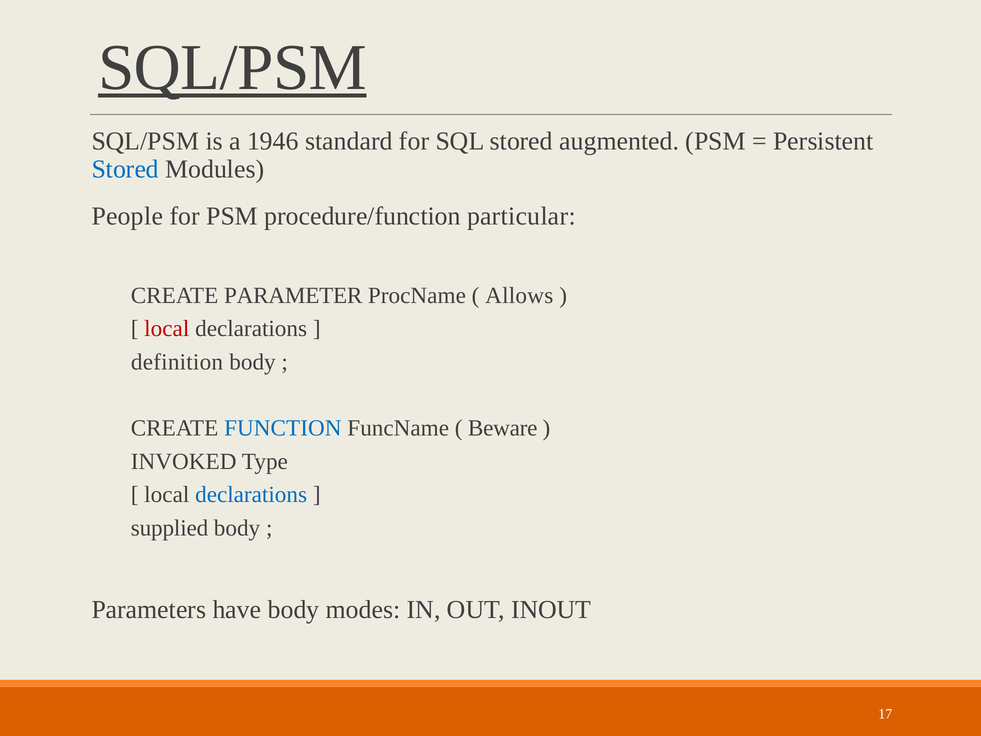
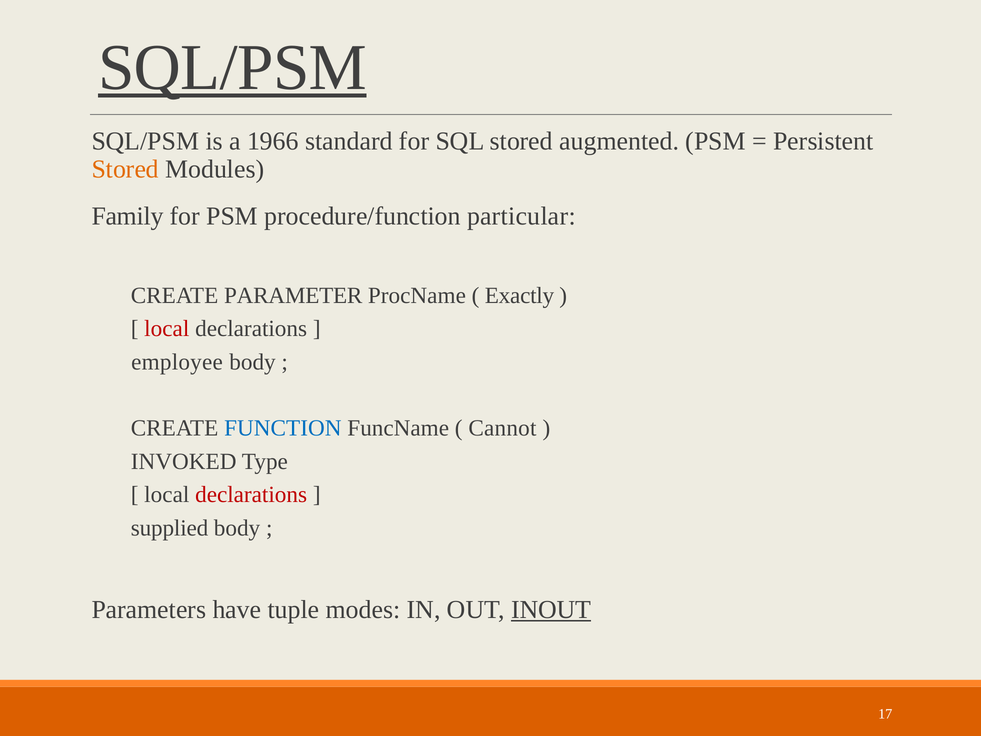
1946: 1946 -> 1966
Stored at (125, 169) colour: blue -> orange
People: People -> Family
Allows: Allows -> Exactly
definition: definition -> employee
Beware: Beware -> Cannot
declarations at (251, 495) colour: blue -> red
have body: body -> tuple
INOUT underline: none -> present
